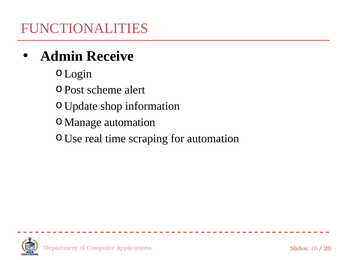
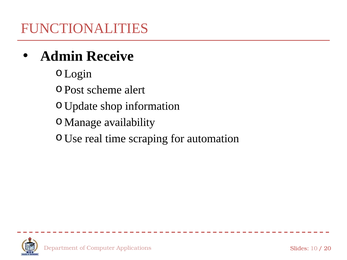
automation at (130, 122): automation -> availability
